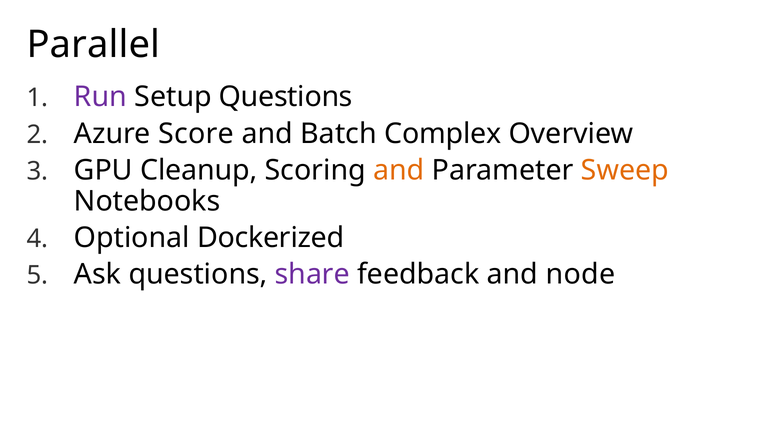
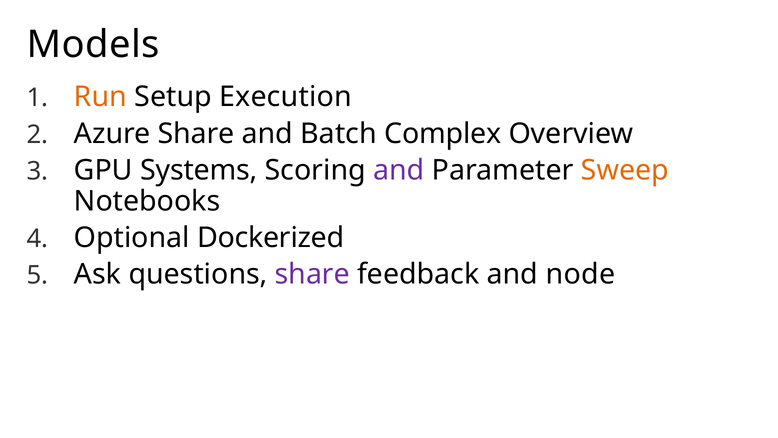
Parallel: Parallel -> Models
Run colour: purple -> orange
Setup Questions: Questions -> Execution
Azure Score: Score -> Share
Cleanup: Cleanup -> Systems
and at (399, 170) colour: orange -> purple
